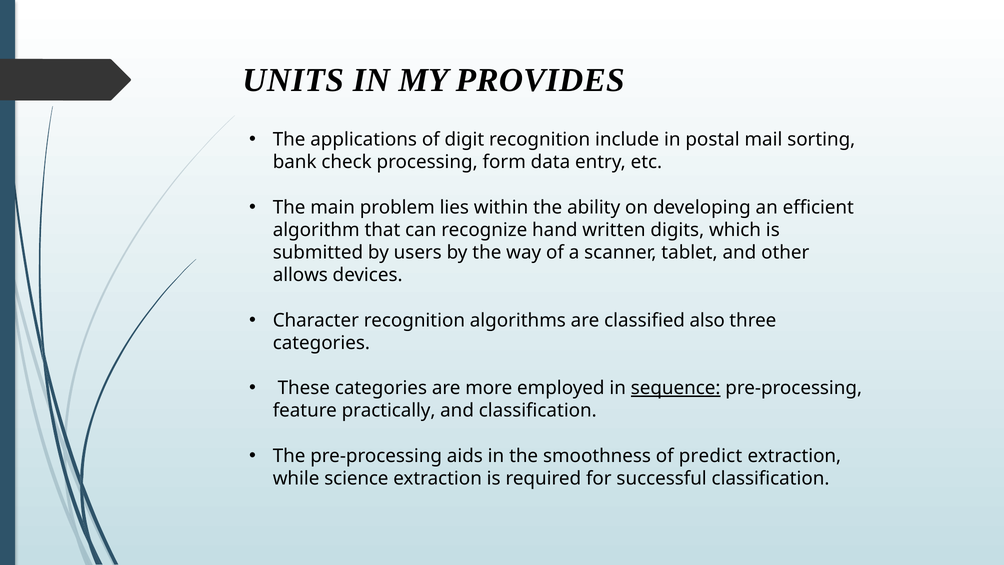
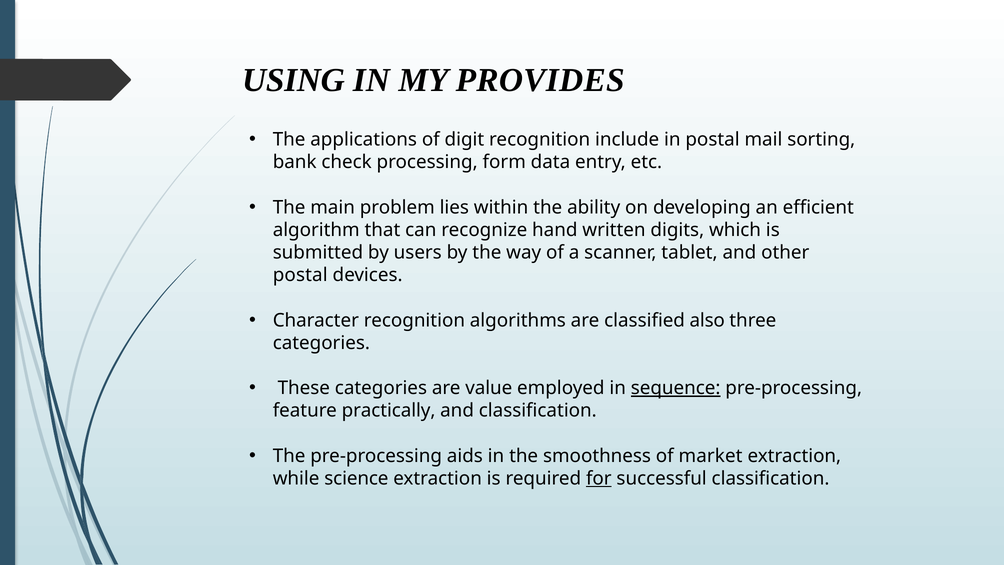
UNITS: UNITS -> USING
allows at (300, 275): allows -> postal
more: more -> value
predict: predict -> market
for underline: none -> present
